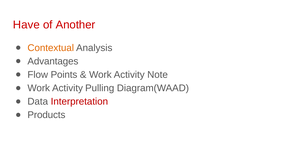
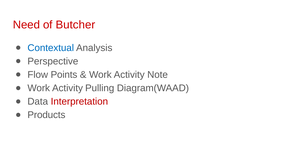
Have: Have -> Need
Another: Another -> Butcher
Contextual colour: orange -> blue
Advantages: Advantages -> Perspective
